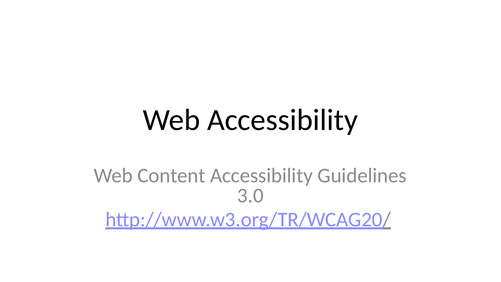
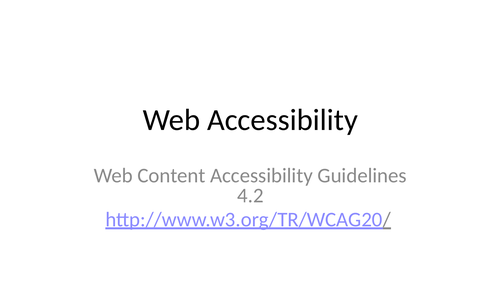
3.0: 3.0 -> 4.2
